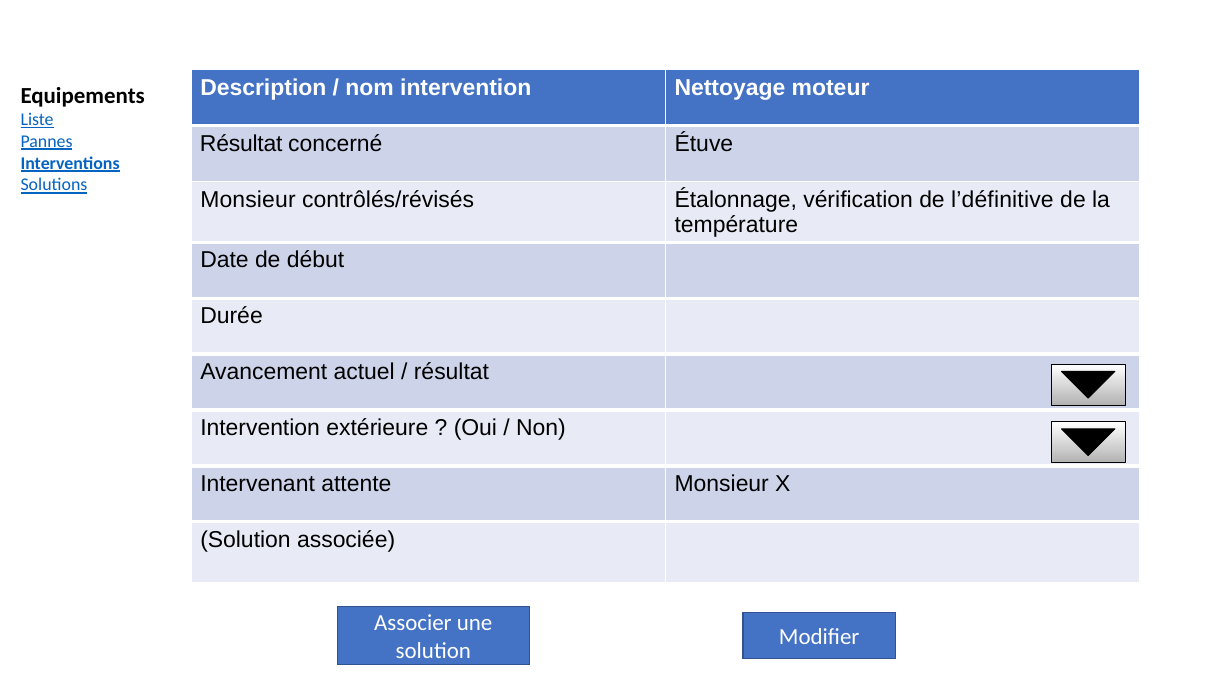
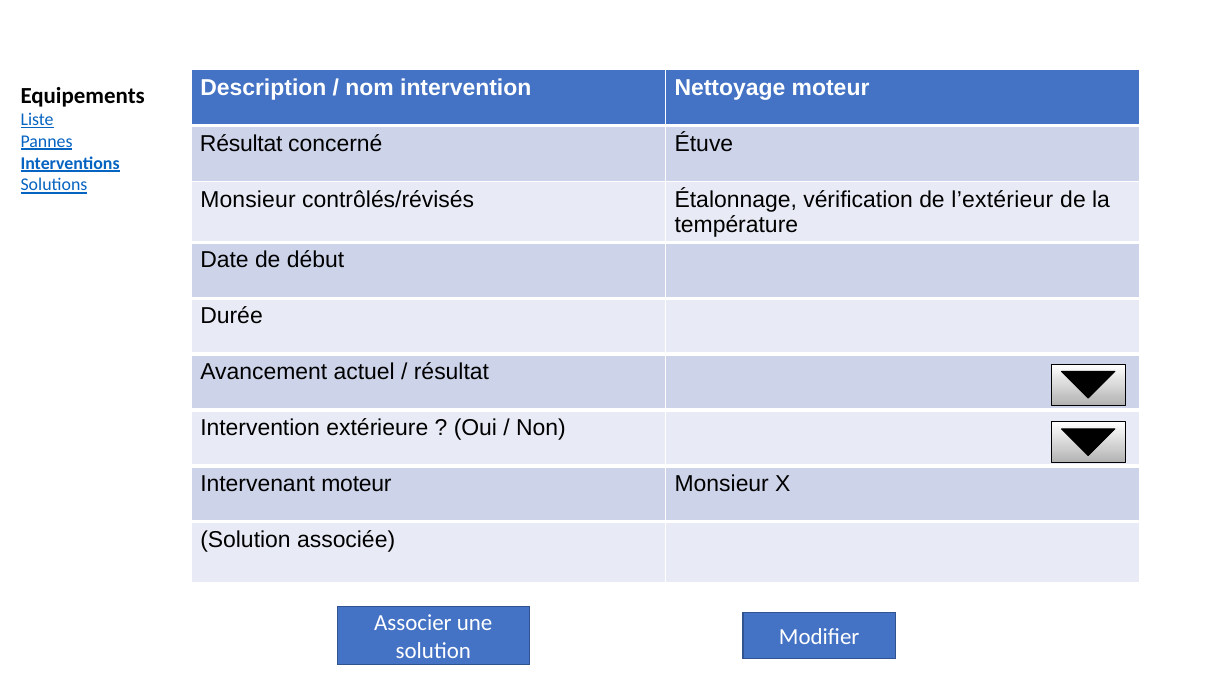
l’définitive: l’définitive -> l’extérieur
Intervenant attente: attente -> moteur
